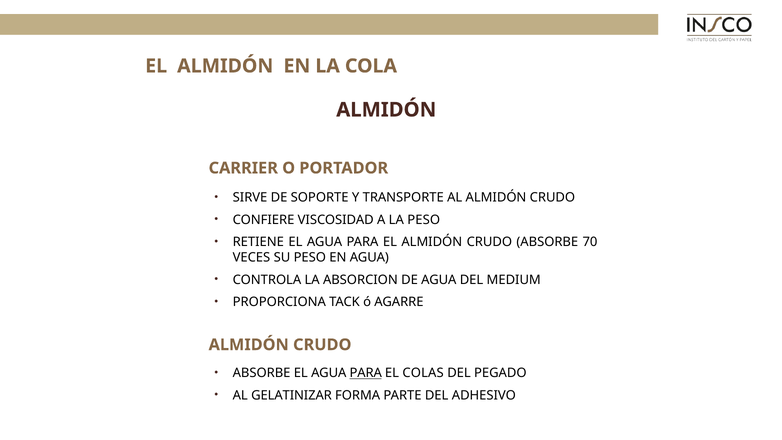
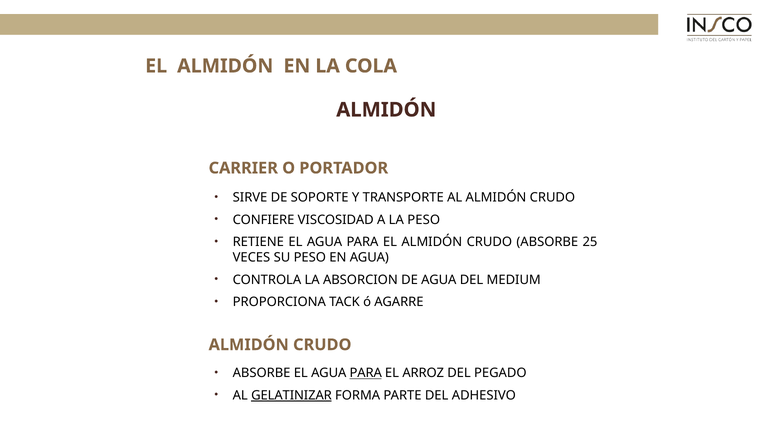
70: 70 -> 25
COLAS: COLAS -> ARROZ
GELATINIZAR underline: none -> present
